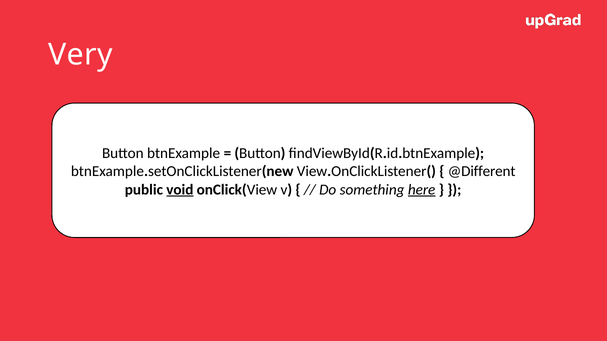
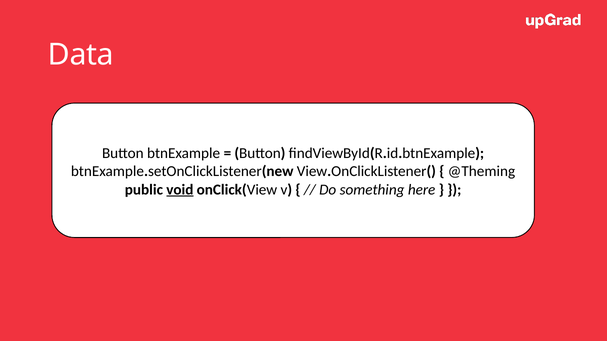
Very at (81, 55): Very -> Data
@Different: @Different -> @Theming
here underline: present -> none
